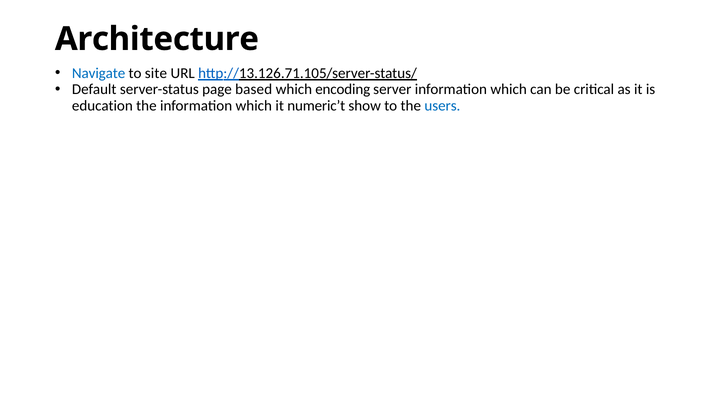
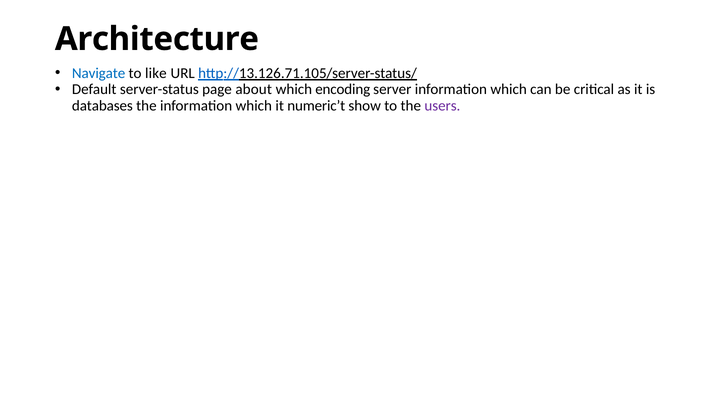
site: site -> like
based: based -> about
education: education -> databases
users colour: blue -> purple
